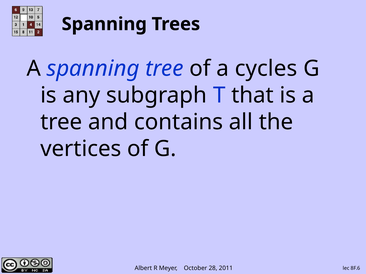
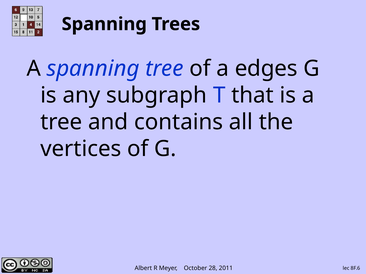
cycles: cycles -> edges
